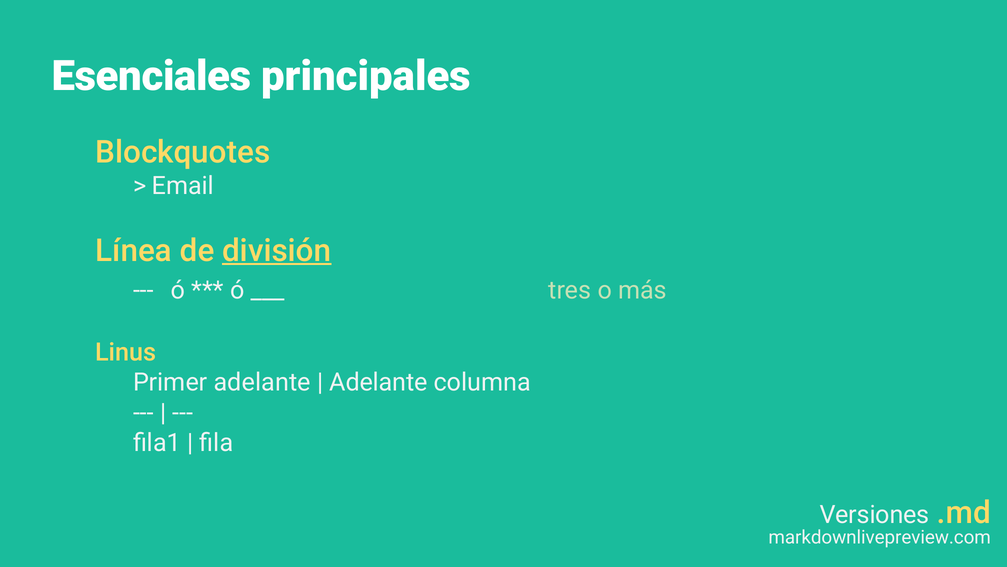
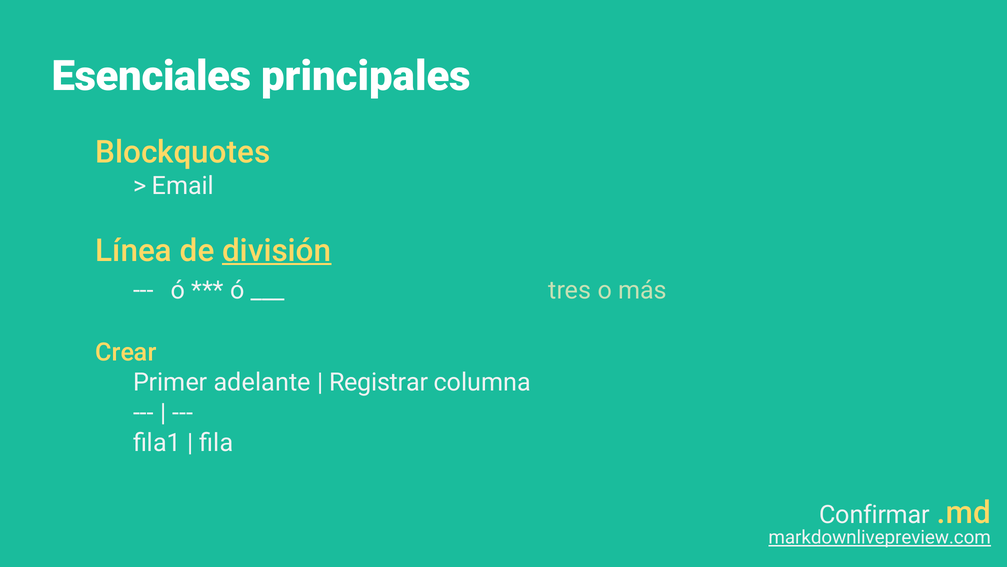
Linus: Linus -> Crear
Adelante at (378, 382): Adelante -> Registrar
Versiones: Versiones -> Confirmar
markdownlivepreview.com underline: none -> present
